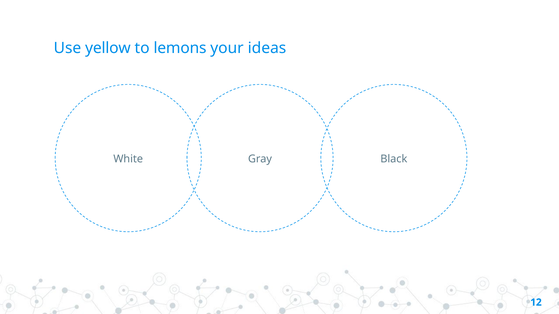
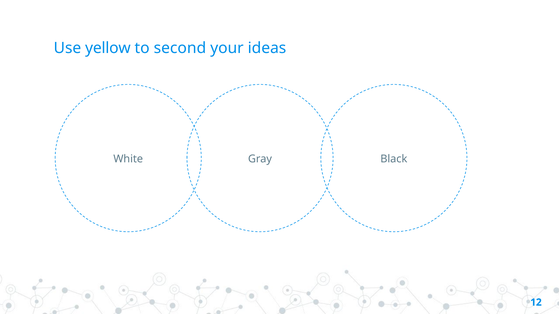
lemons: lemons -> second
